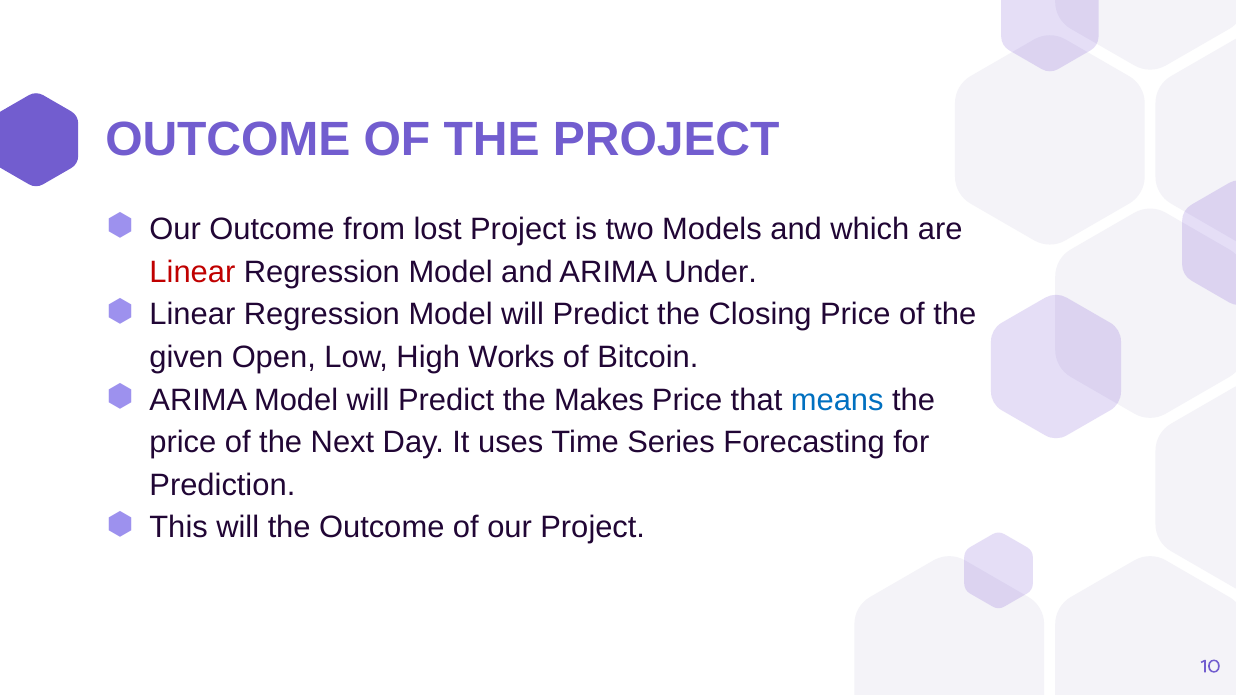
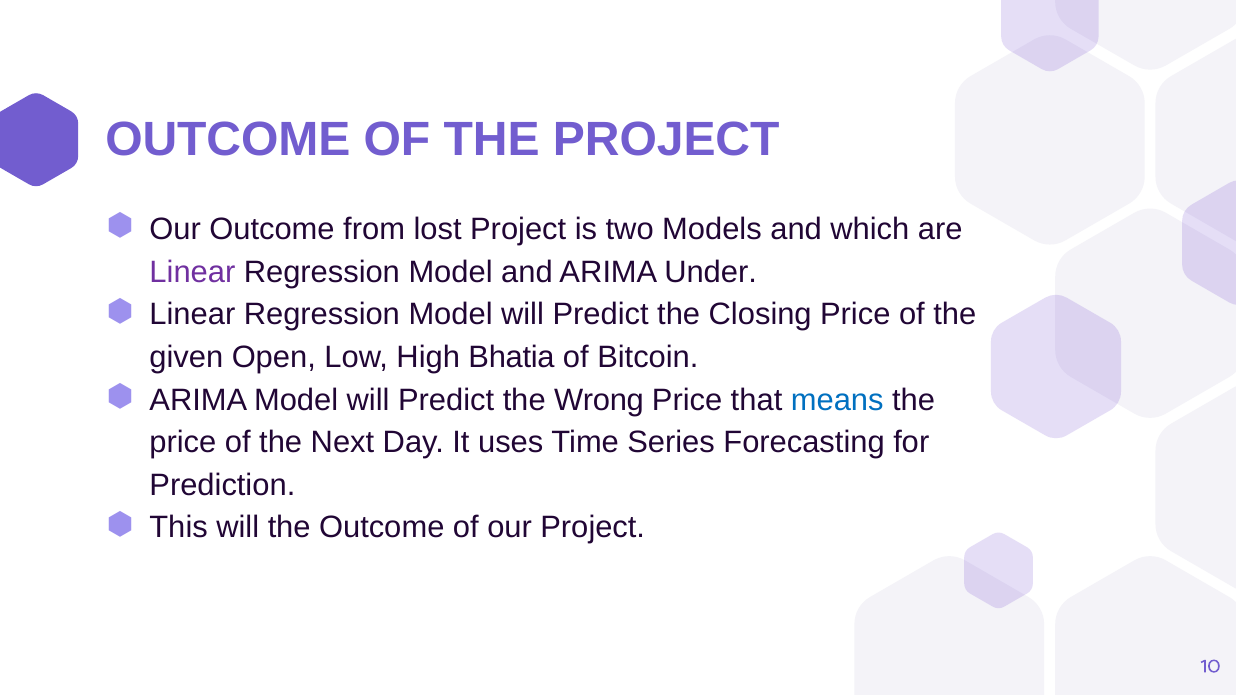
Linear at (192, 272) colour: red -> purple
Works: Works -> Bhatia
Makes: Makes -> Wrong
